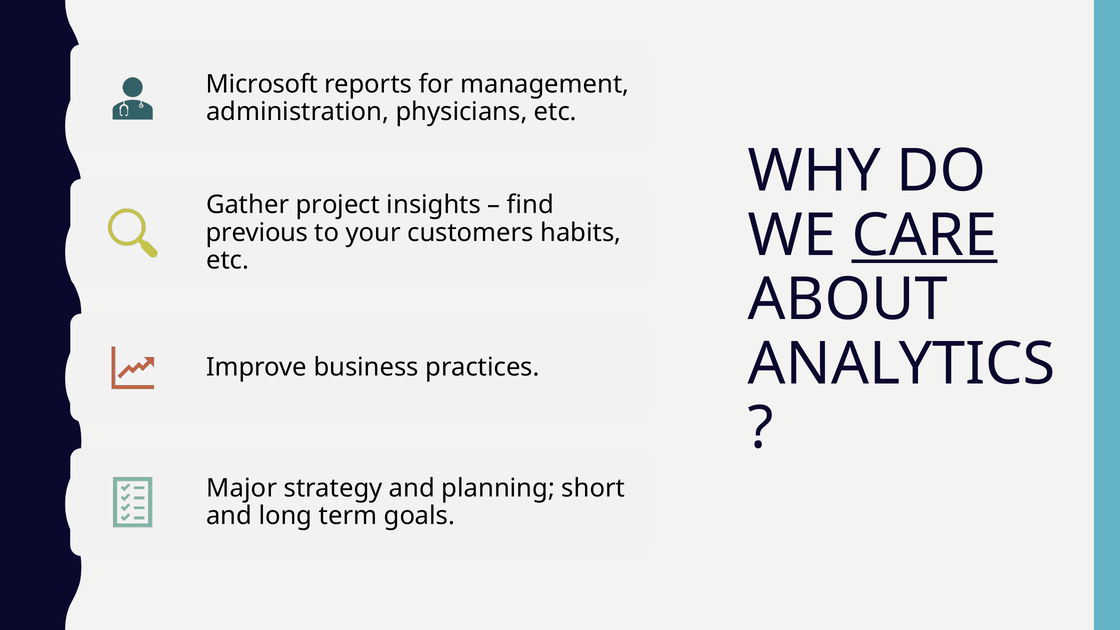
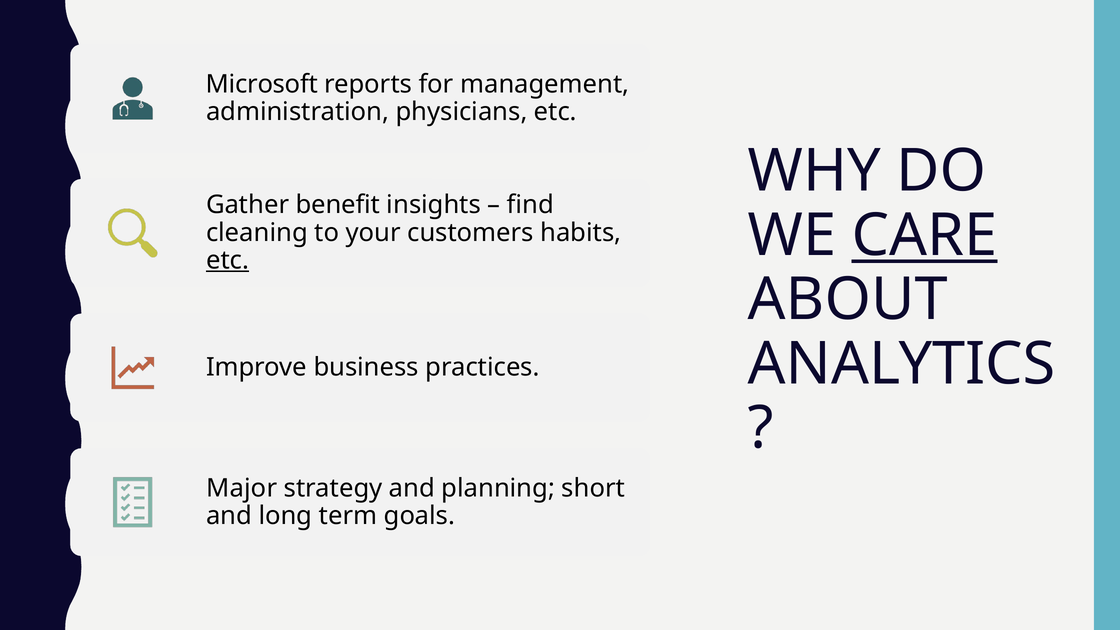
project: project -> benefit
previous: previous -> cleaning
etc at (227, 260) underline: none -> present
